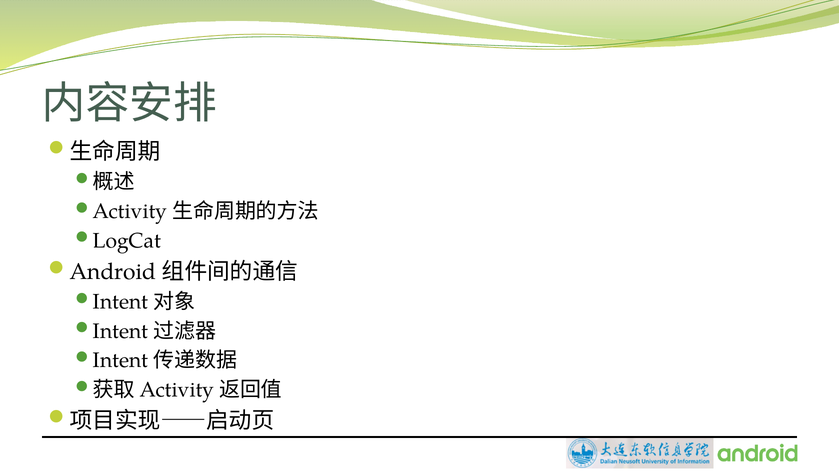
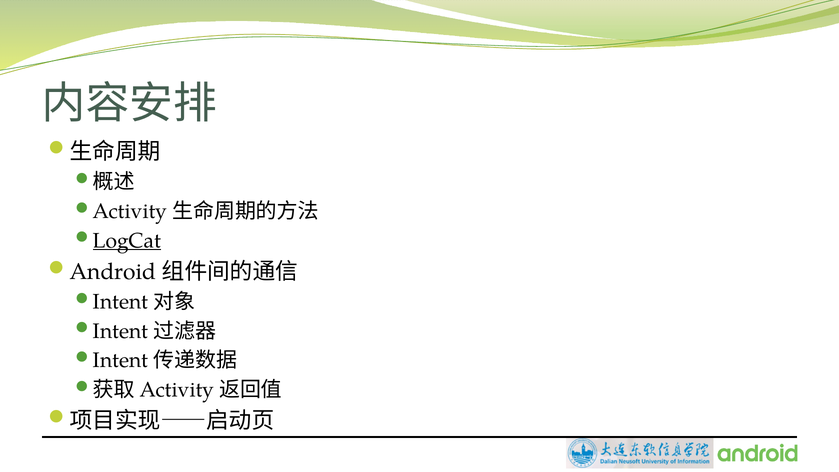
LogCat underline: none -> present
